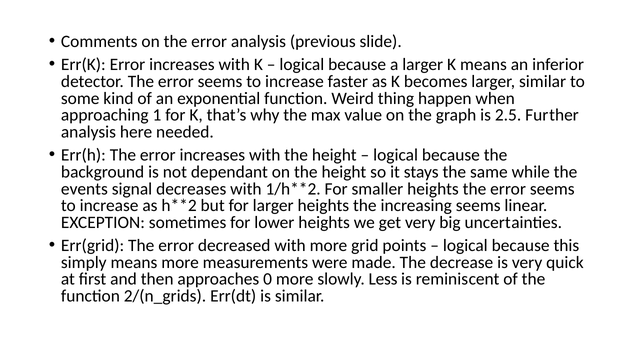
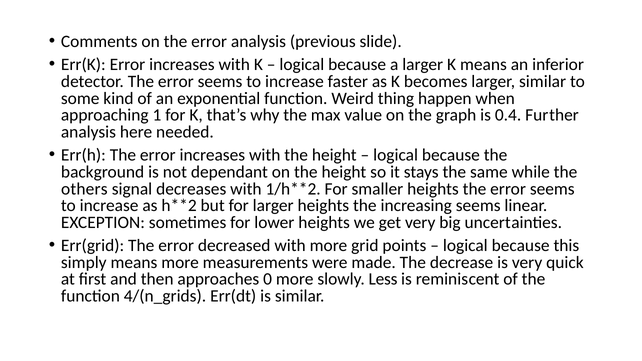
2.5: 2.5 -> 0.4
events: events -> others
2/(n_grids: 2/(n_grids -> 4/(n_grids
